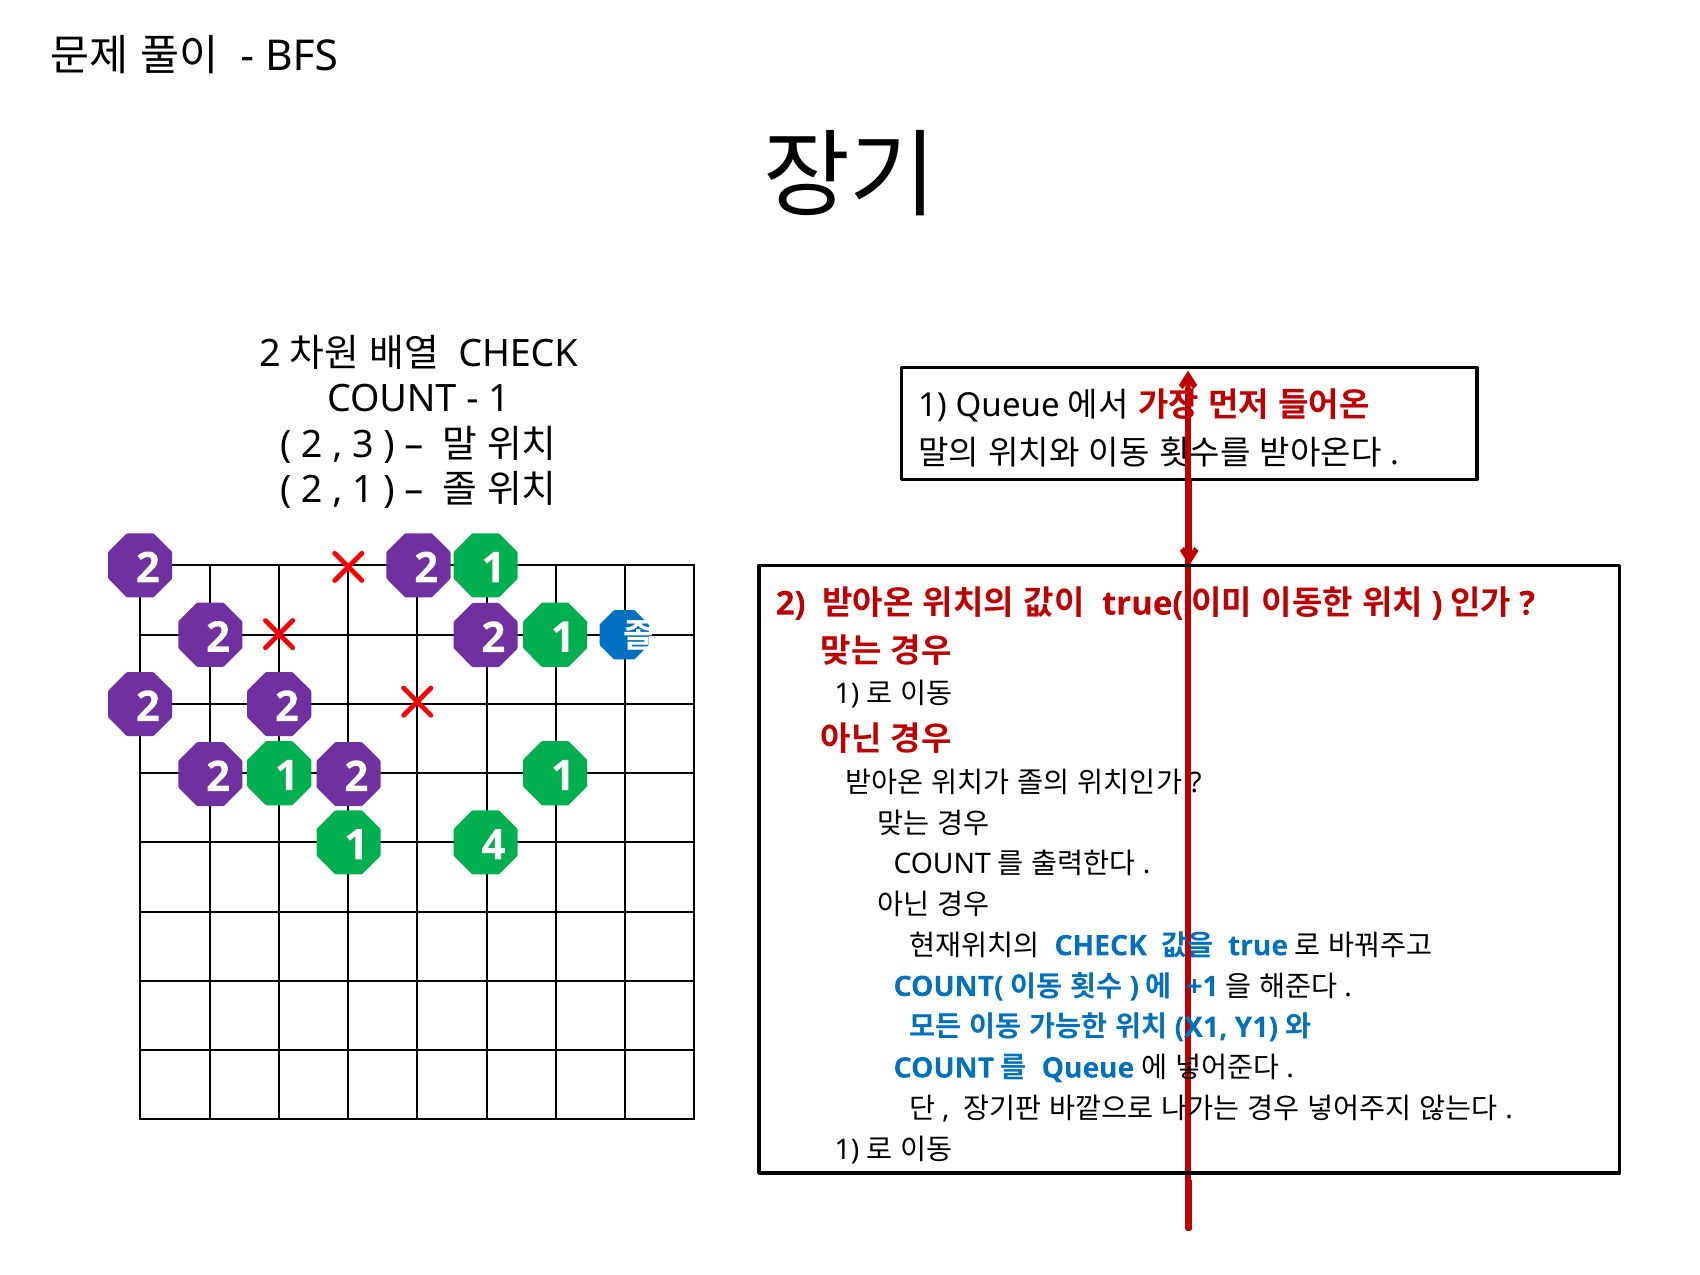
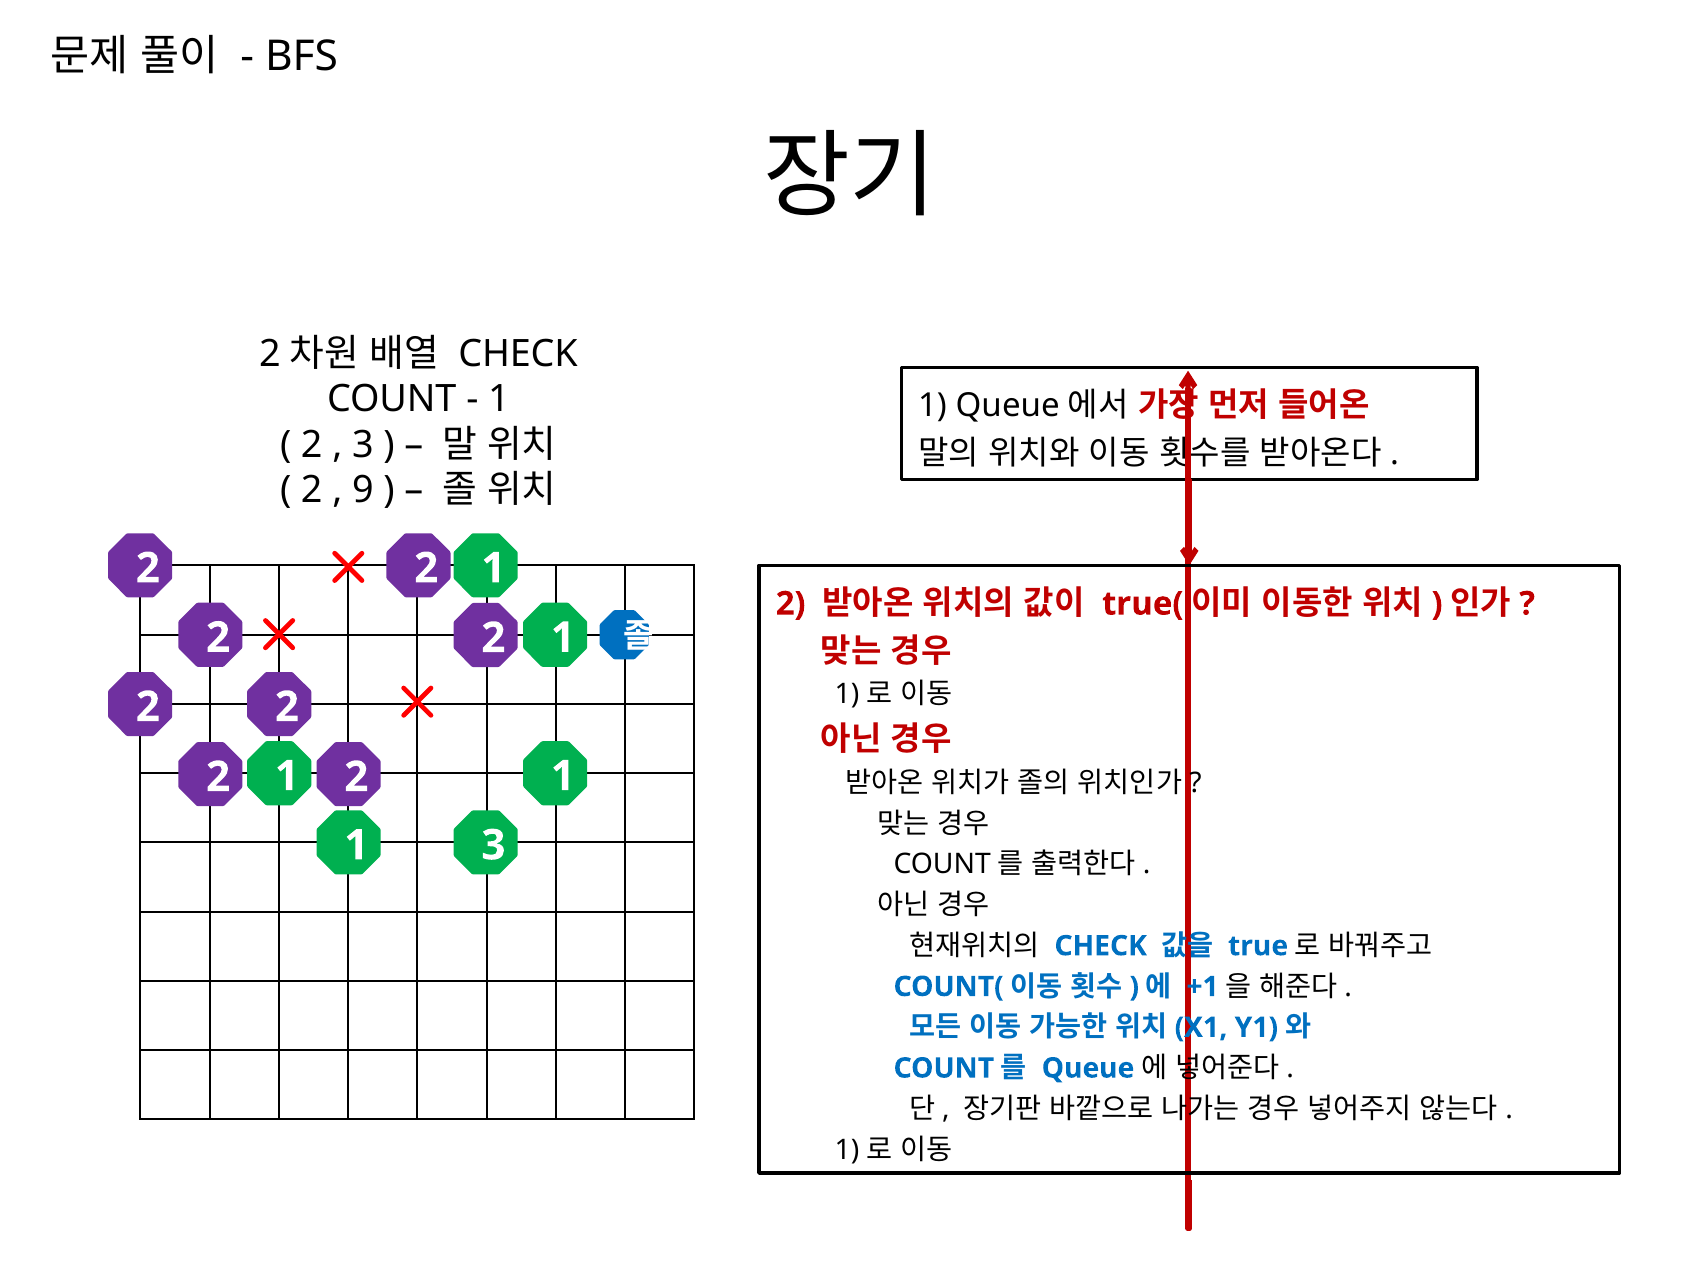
1 at (363, 490): 1 -> 9
1 4: 4 -> 3
